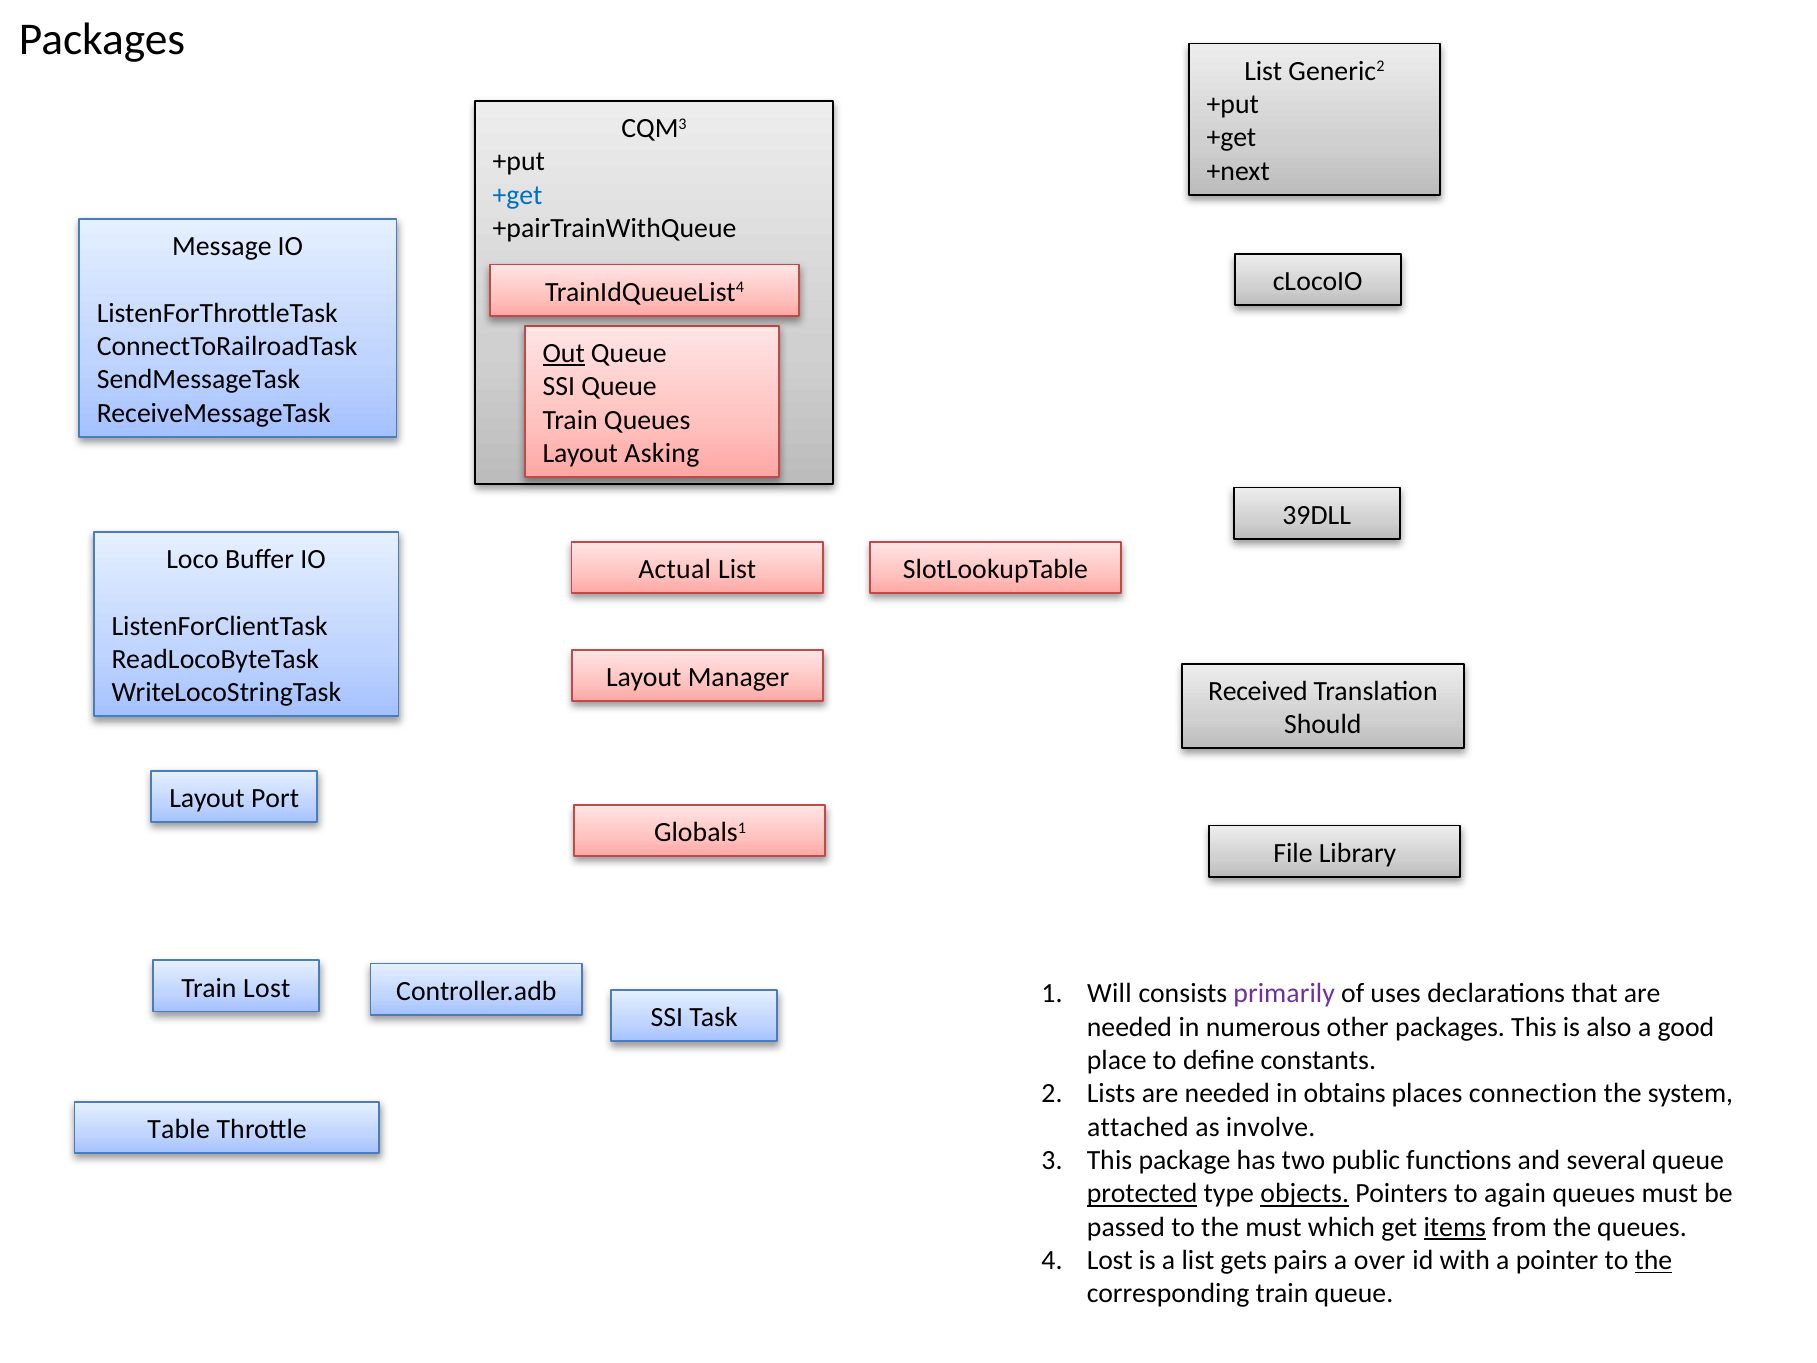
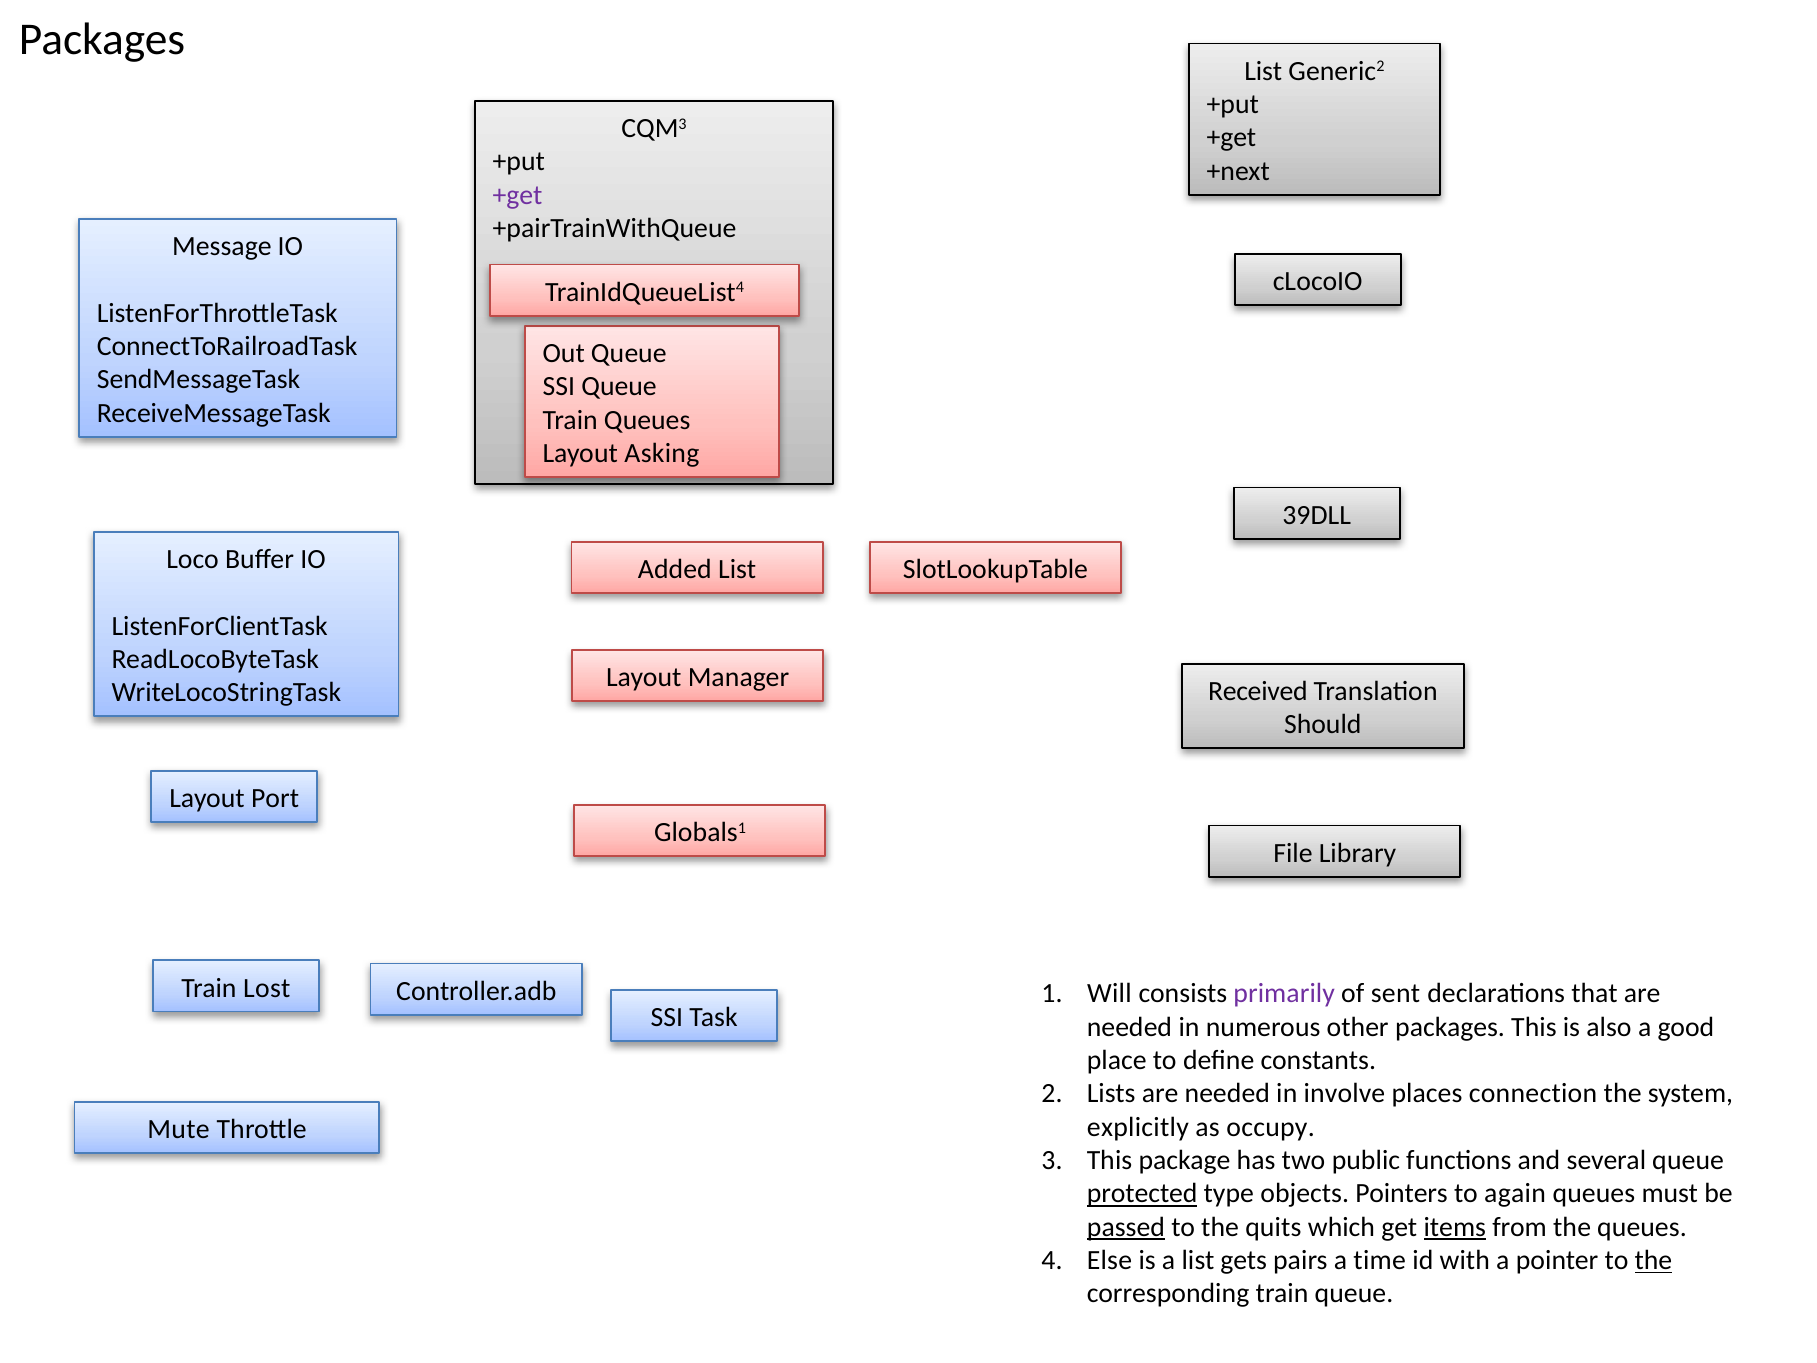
+get at (518, 195) colour: blue -> purple
Out underline: present -> none
Actual: Actual -> Added
uses: uses -> sent
obtains: obtains -> involve
attached: attached -> explicitly
involve: involve -> occupy
Table: Table -> Mute
objects underline: present -> none
passed underline: none -> present
the must: must -> quits
Lost at (1110, 1260): Lost -> Else
over: over -> time
